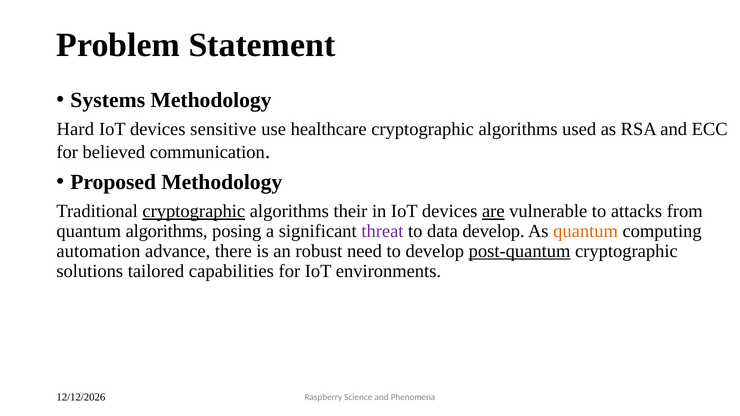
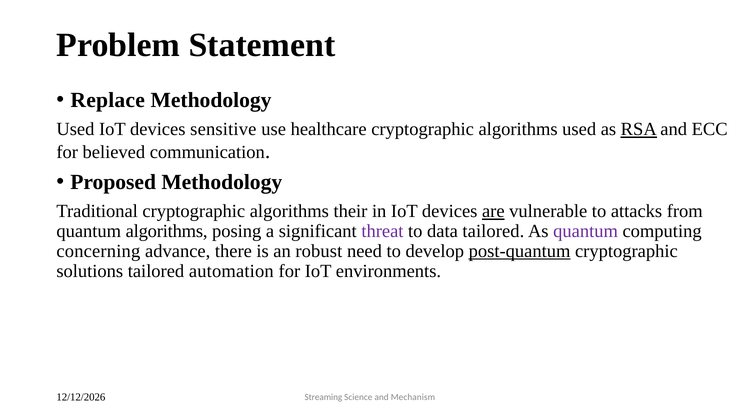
Systems: Systems -> Replace
Hard at (75, 129): Hard -> Used
RSA underline: none -> present
cryptographic at (194, 211) underline: present -> none
data develop: develop -> tailored
quantum at (586, 231) colour: orange -> purple
automation: automation -> concerning
capabilities: capabilities -> automation
Raspberry: Raspberry -> Streaming
Phenomena: Phenomena -> Mechanism
